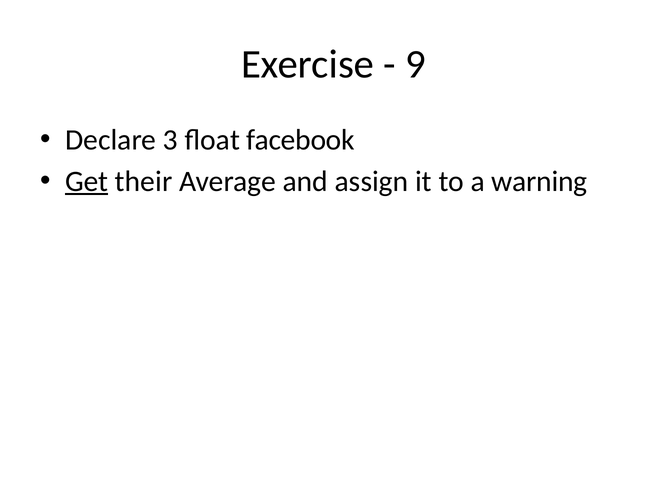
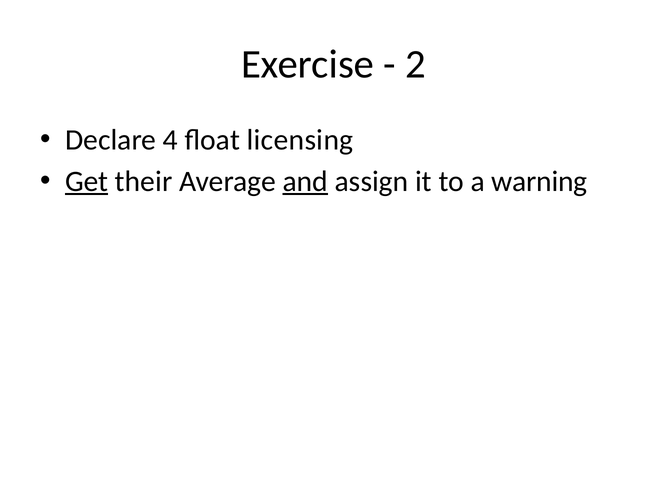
9: 9 -> 2
3: 3 -> 4
facebook: facebook -> licensing
and underline: none -> present
